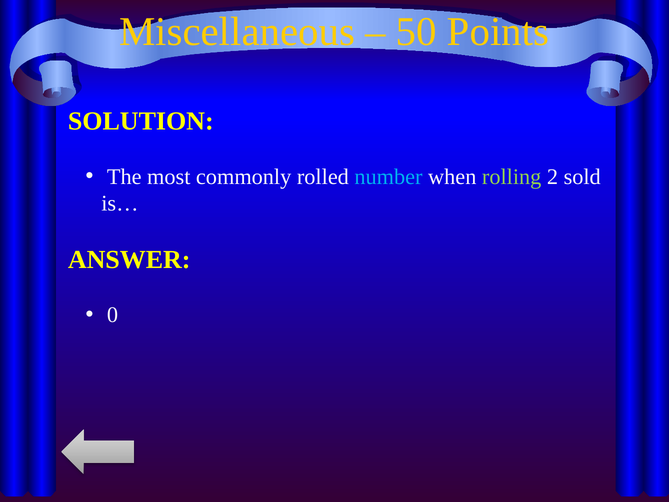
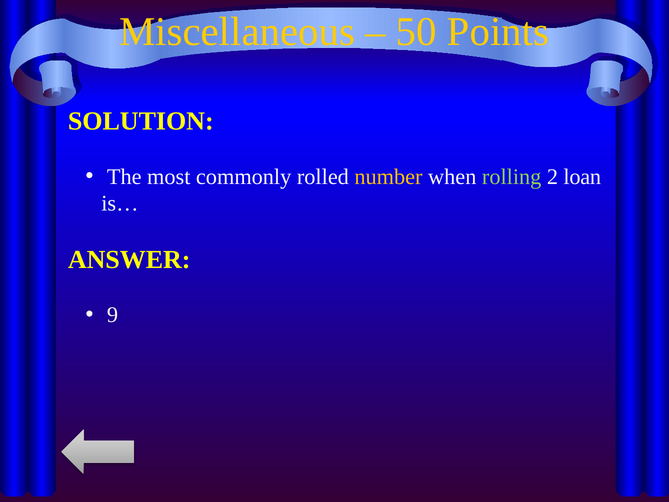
number colour: light blue -> yellow
sold: sold -> loan
0: 0 -> 9
